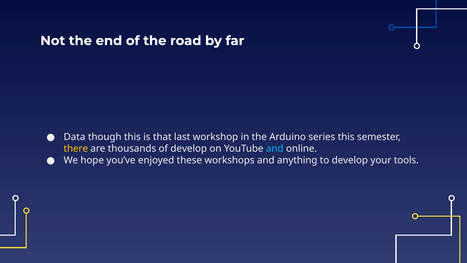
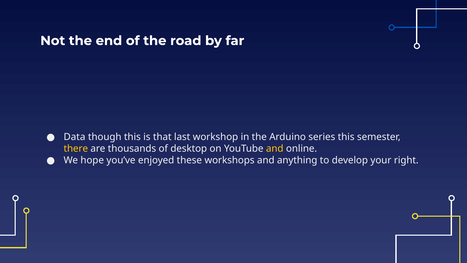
of develop: develop -> desktop
and at (275, 149) colour: light blue -> yellow
tools: tools -> right
